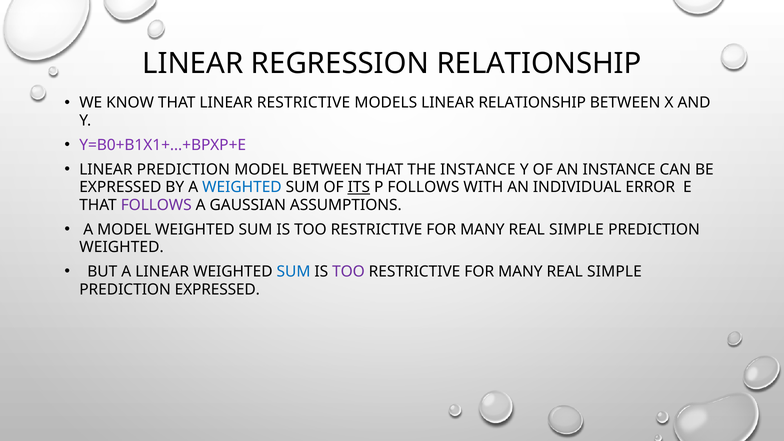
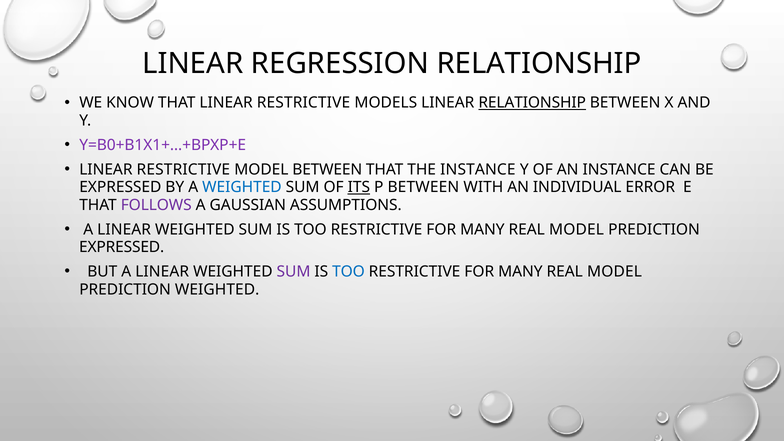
RELATIONSHIP at (532, 103) underline: none -> present
PREDICTION at (183, 169): PREDICTION -> RESTRICTIVE
P FOLLOWS: FOLLOWS -> BETWEEN
MODEL at (124, 230): MODEL -> LINEAR
SIMPLE at (576, 230): SIMPLE -> MODEL
WEIGHTED at (122, 247): WEIGHTED -> EXPRESSED
SUM at (294, 272) colour: blue -> purple
TOO at (349, 272) colour: purple -> blue
SIMPLE at (614, 272): SIMPLE -> MODEL
PREDICTION EXPRESSED: EXPRESSED -> WEIGHTED
